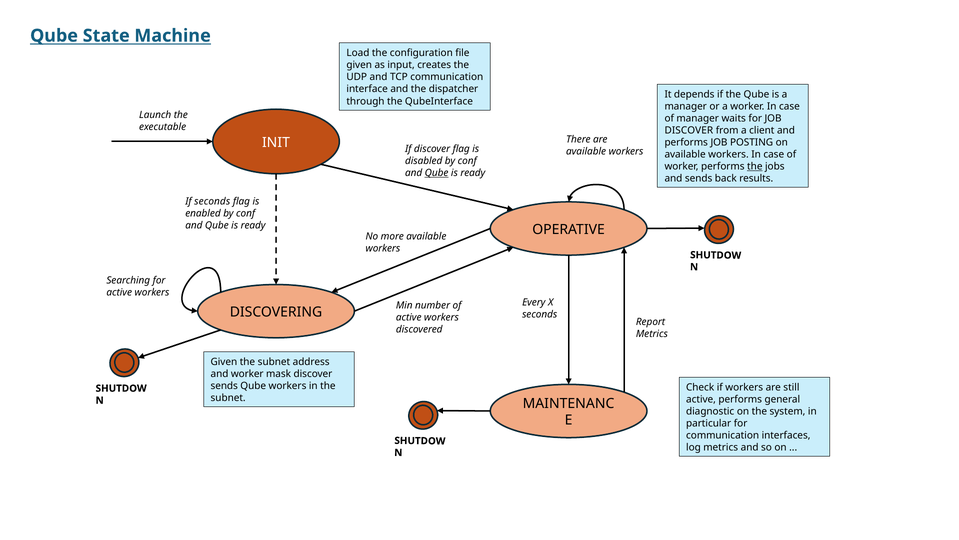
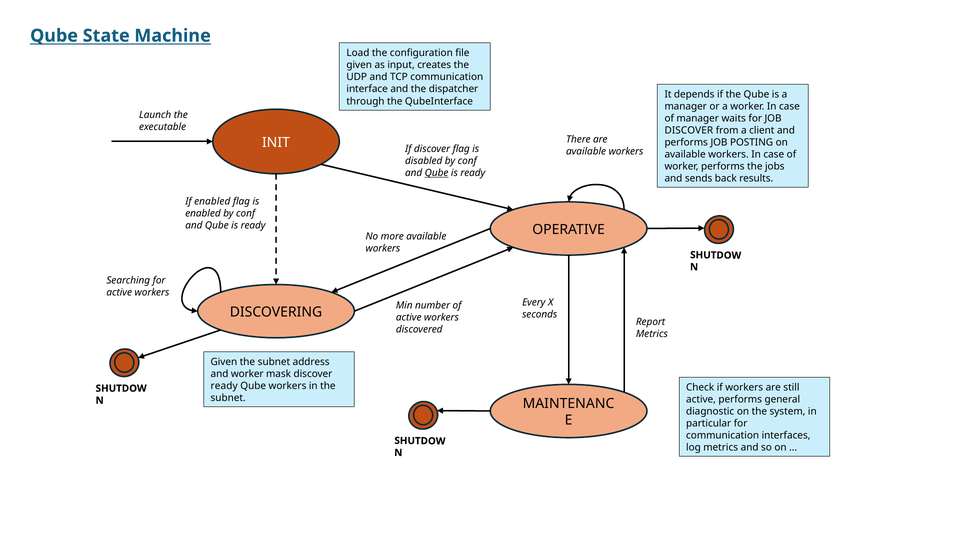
the at (755, 166) underline: present -> none
If seconds: seconds -> enabled
sends at (224, 385): sends -> ready
